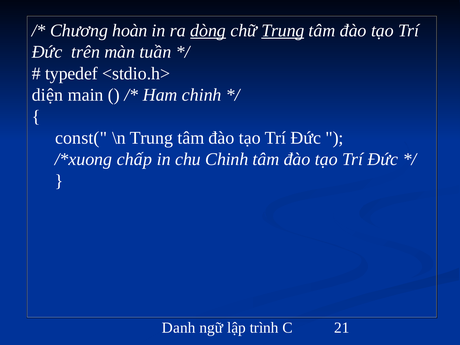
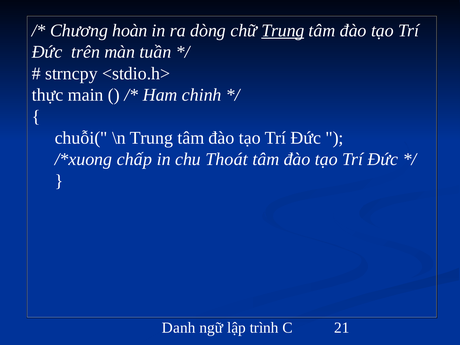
dòng underline: present -> none
typedef: typedef -> strncpy
diện: diện -> thực
const(: const( -> chuỗi(
chu Chinh: Chinh -> Thoát
